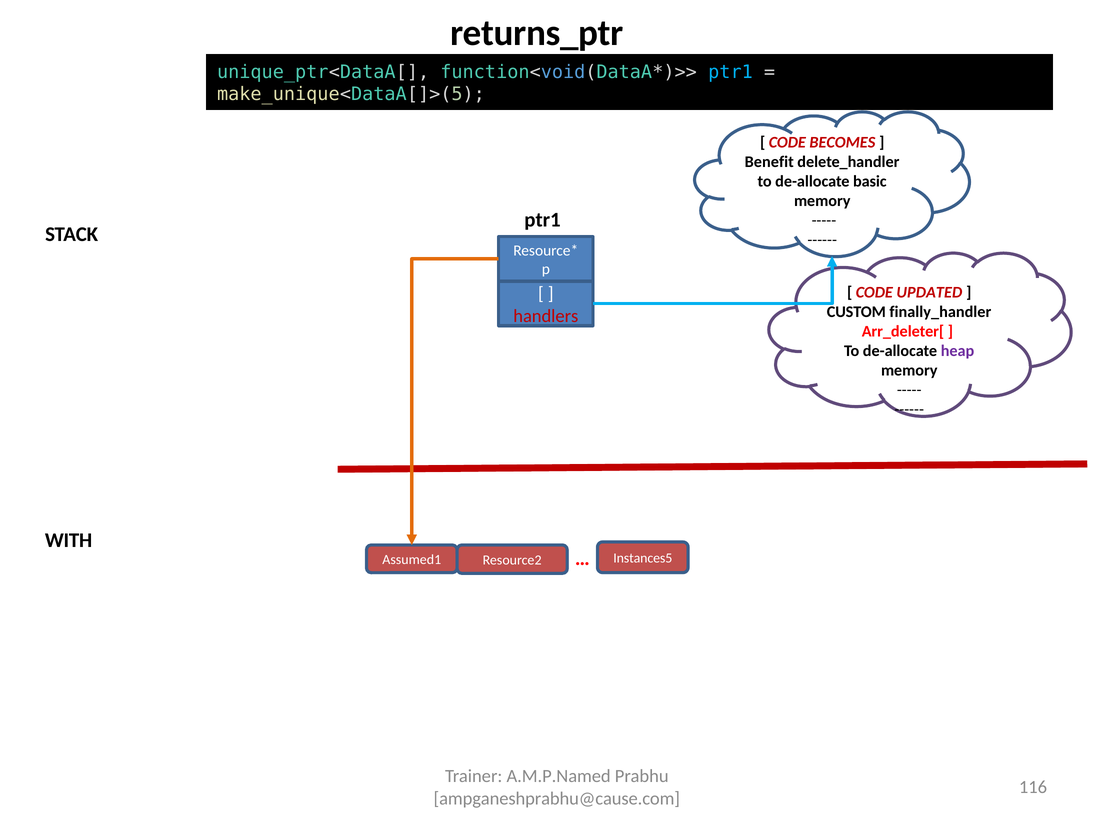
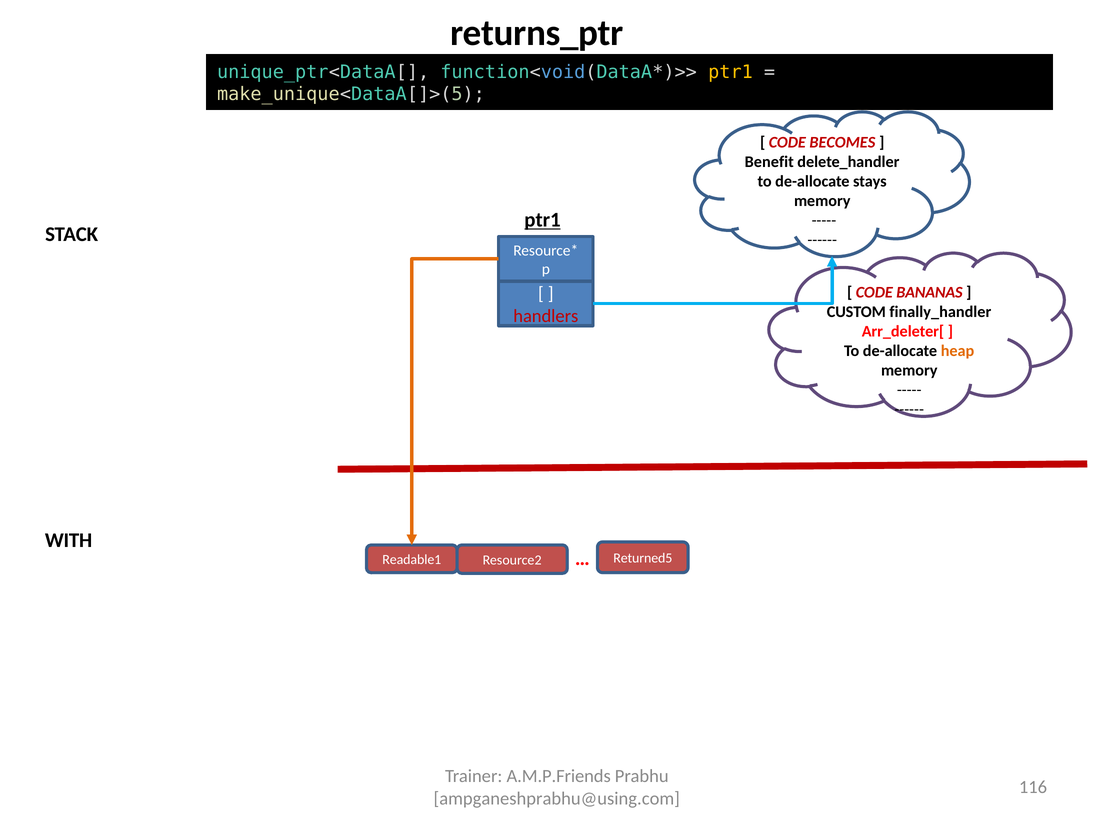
ptr1 at (731, 72) colour: light blue -> yellow
basic: basic -> stays
ptr1 at (542, 220) underline: none -> present
UPDATED: UPDATED -> BANANAS
heap colour: purple -> orange
Assumed1: Assumed1 -> Readable1
Instances5: Instances5 -> Returned5
A.M.P.Named: A.M.P.Named -> A.M.P.Friends
ampganeshprabhu@cause.com: ampganeshprabhu@cause.com -> ampganeshprabhu@using.com
